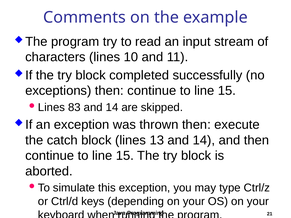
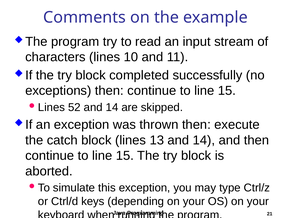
83: 83 -> 52
